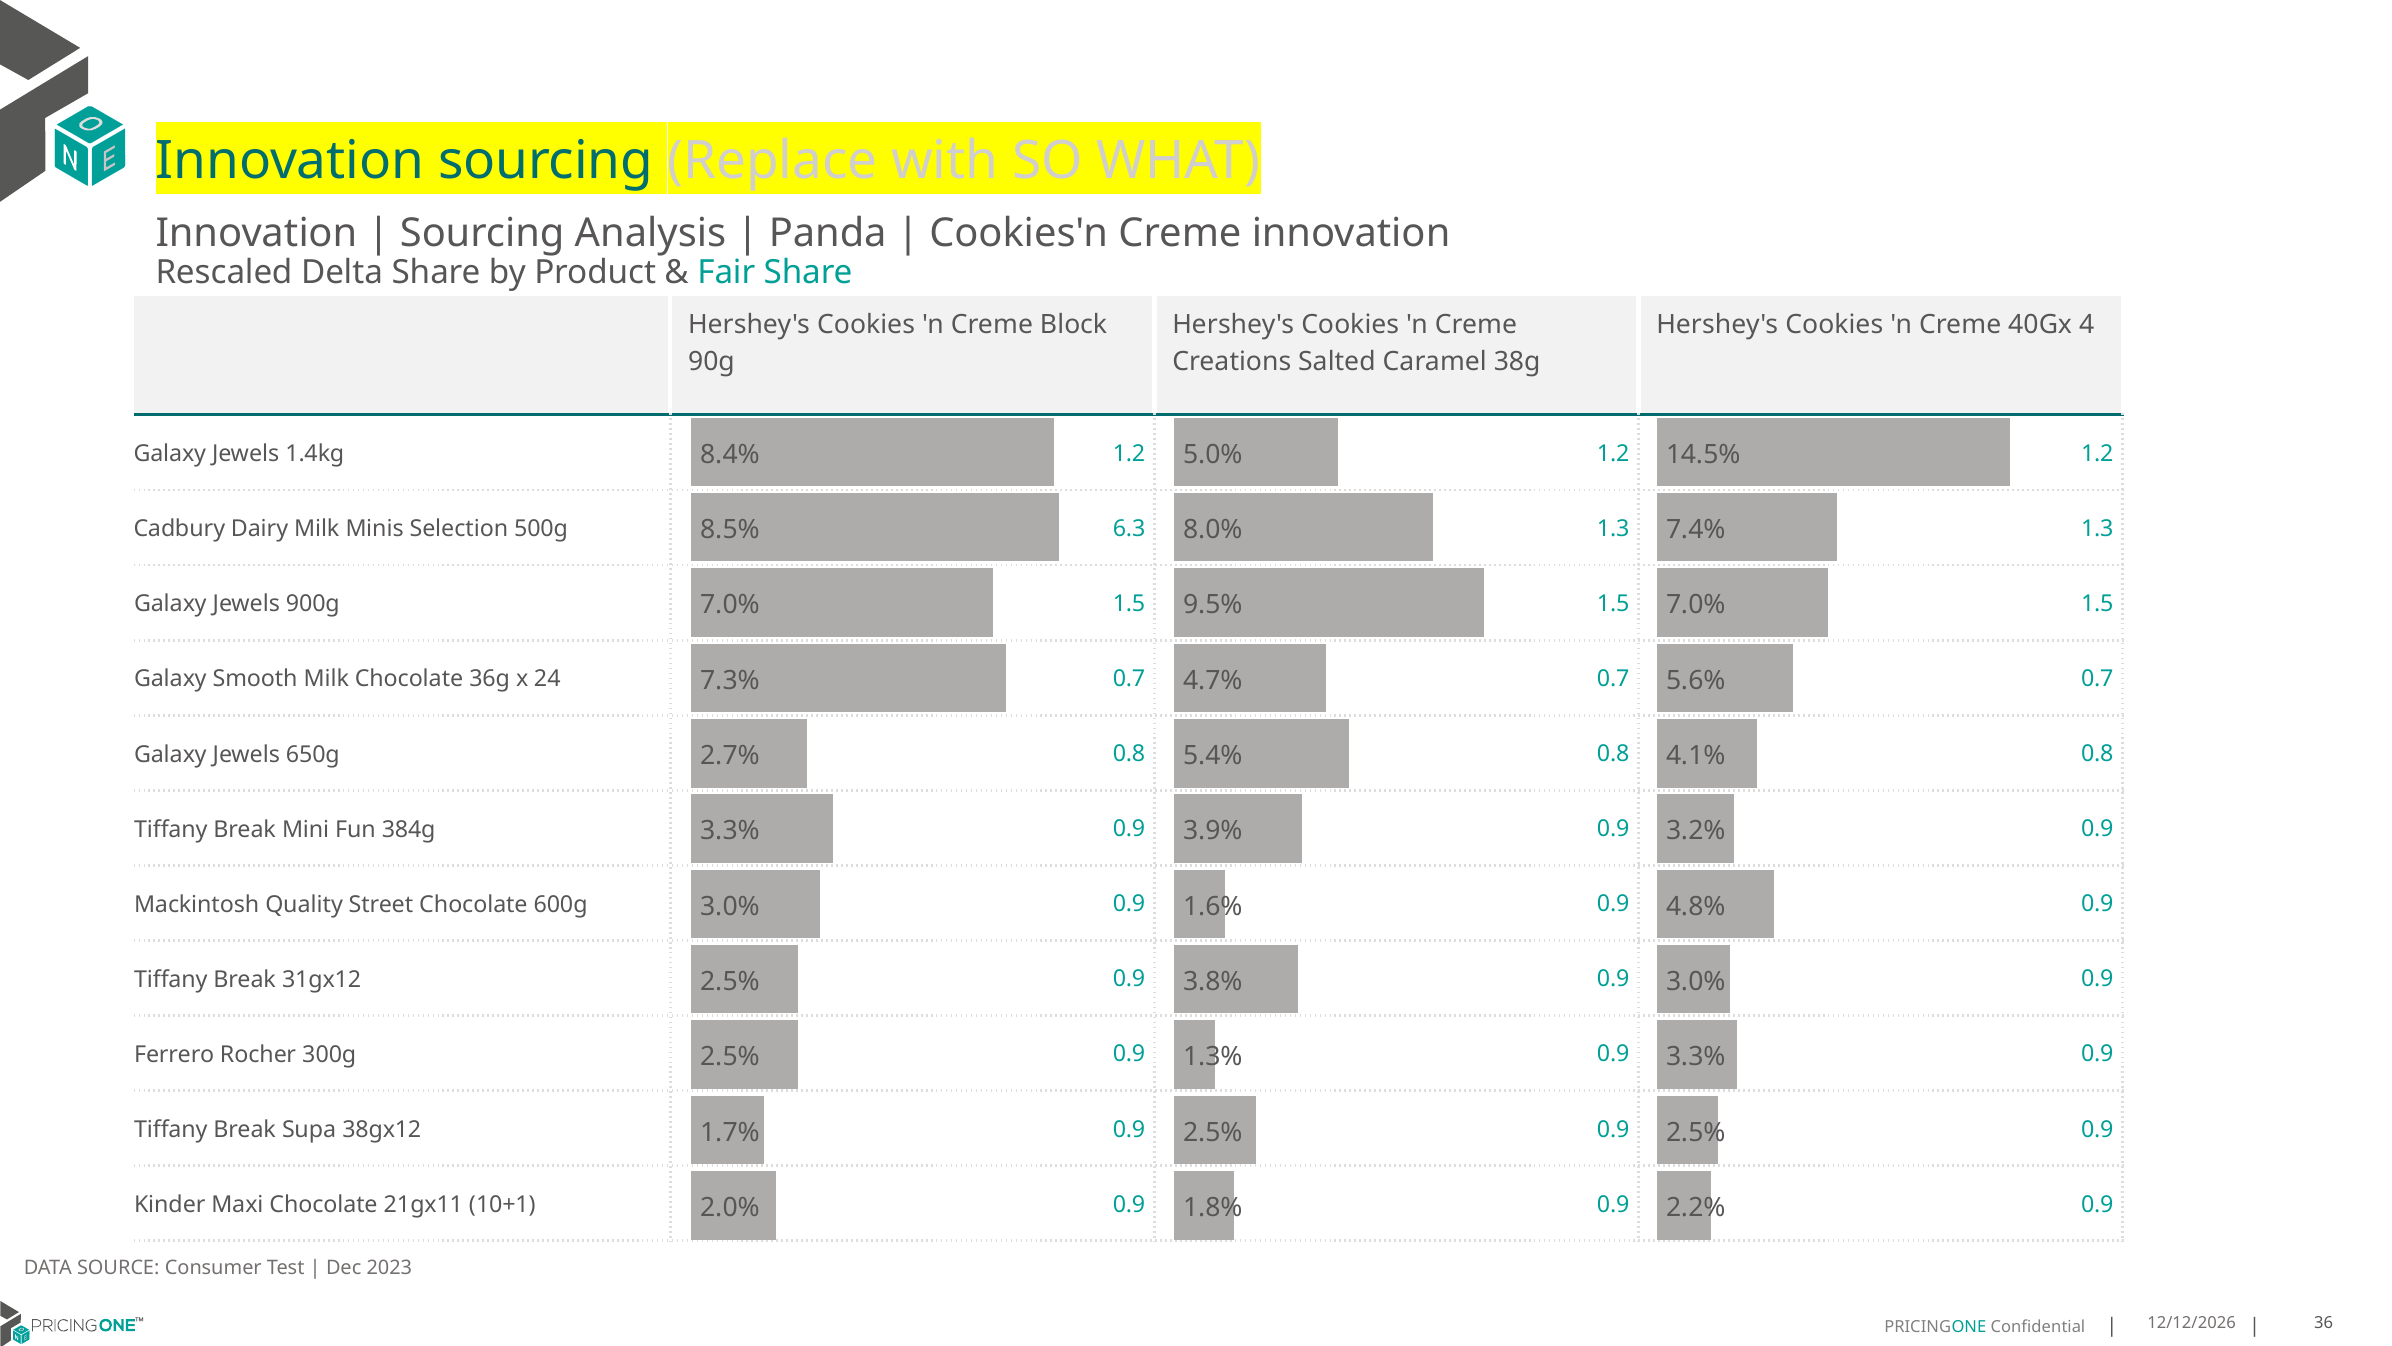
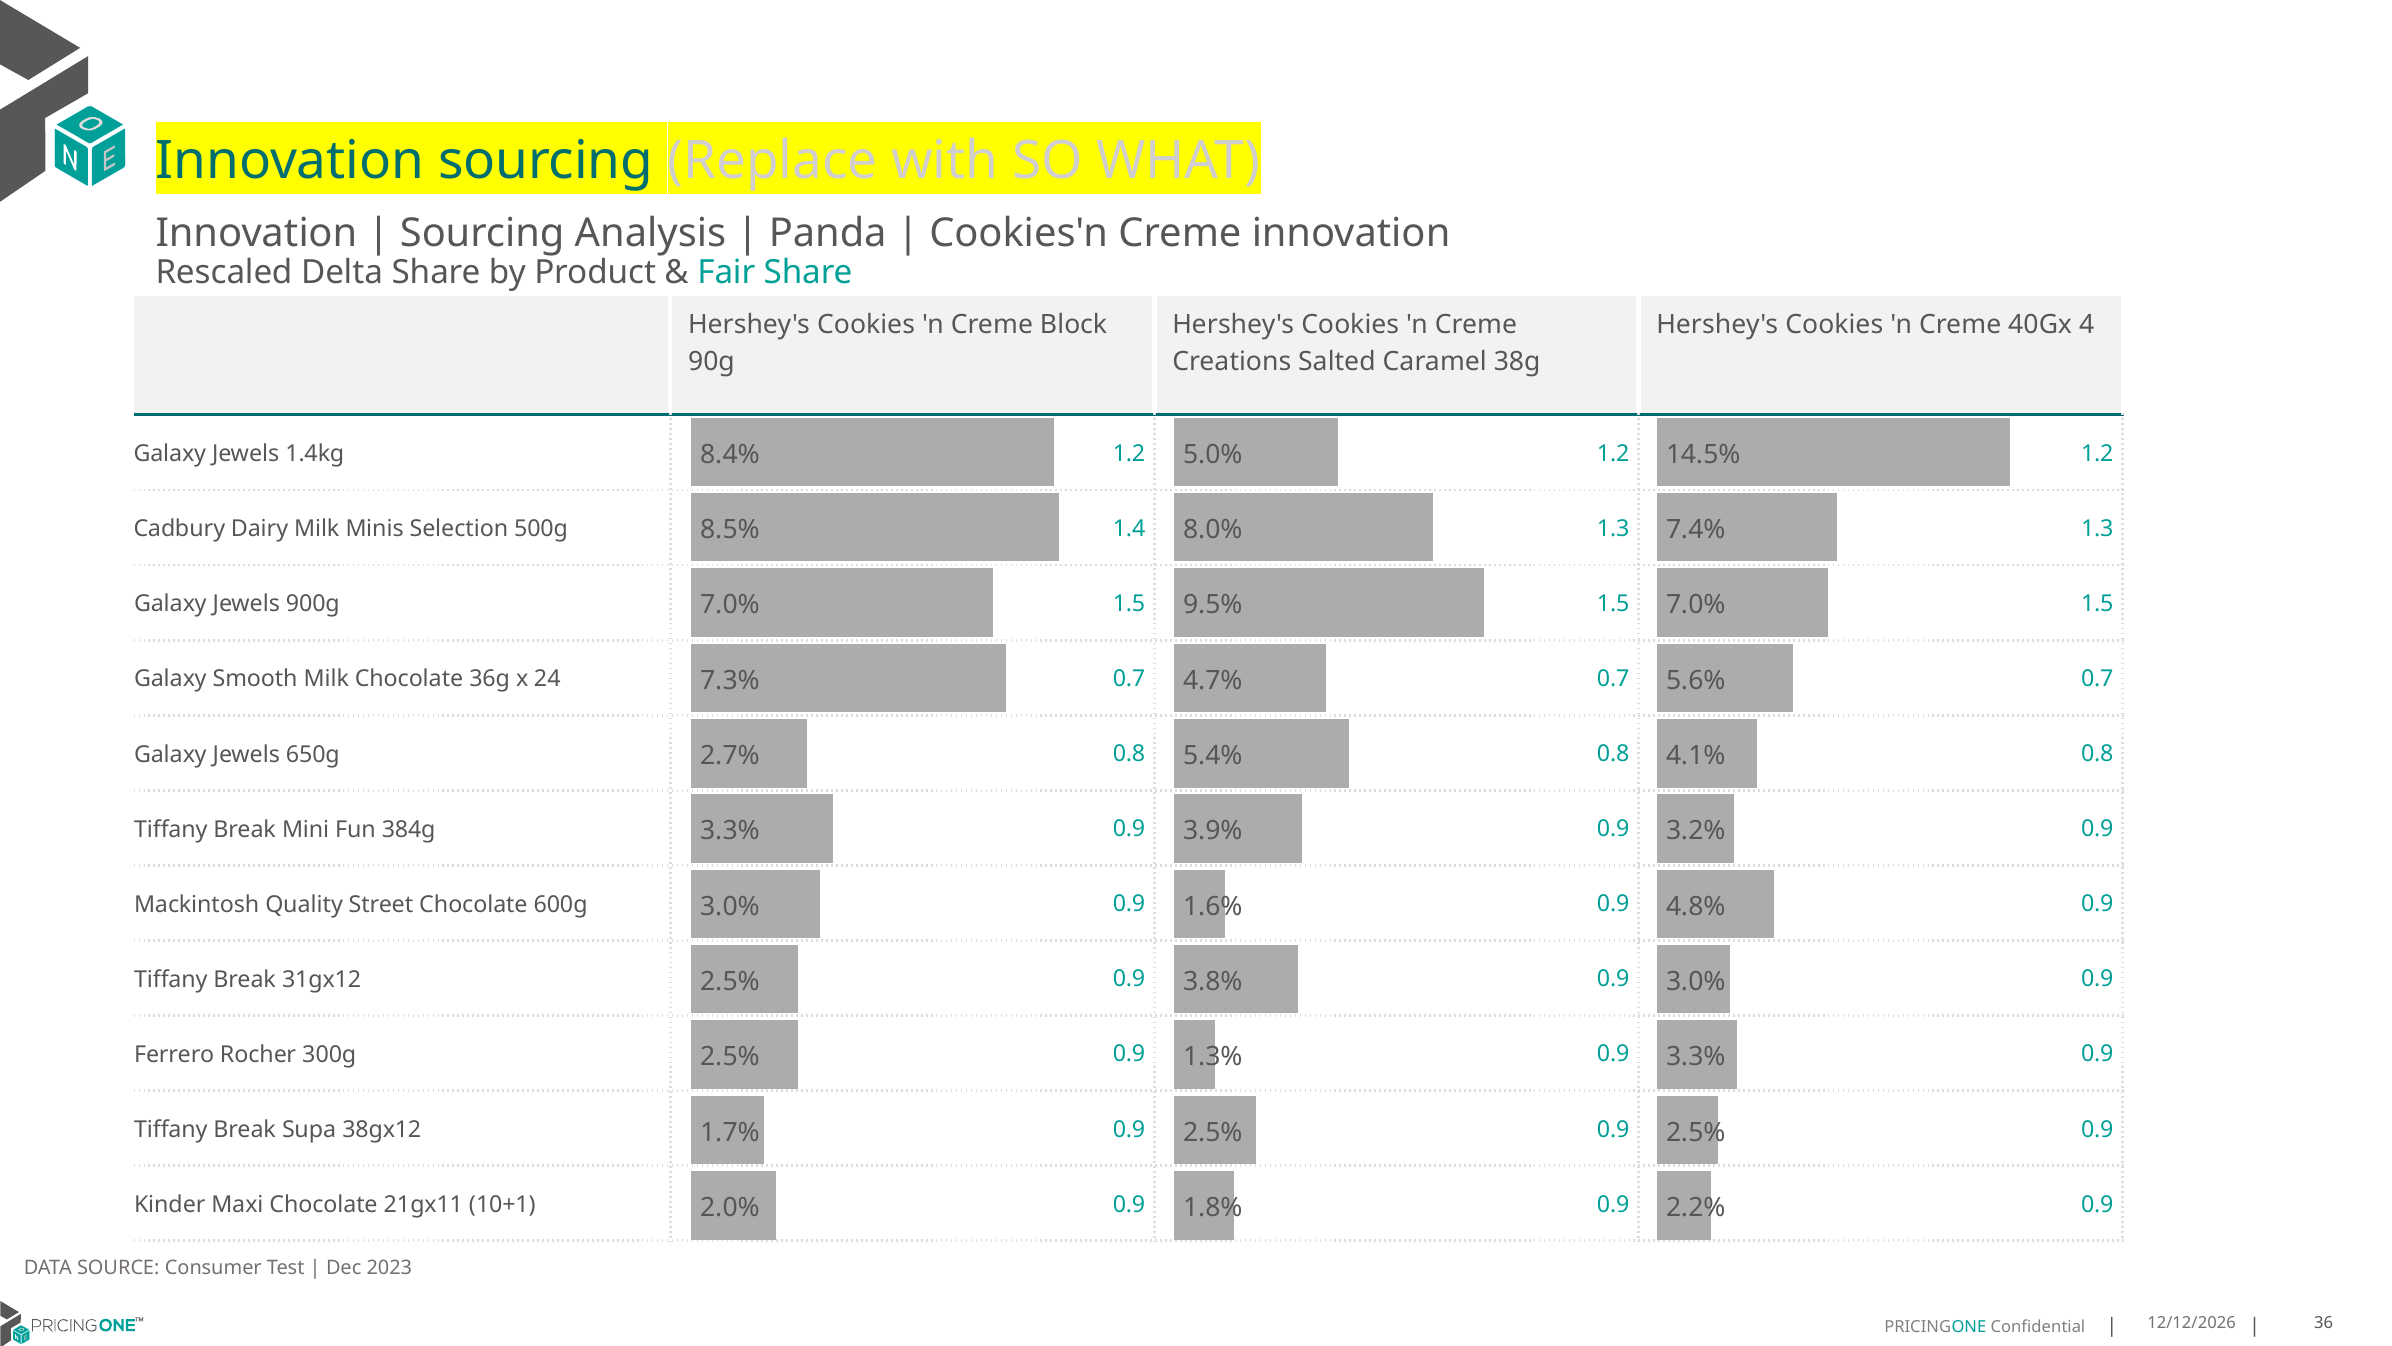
6.3: 6.3 -> 1.4
